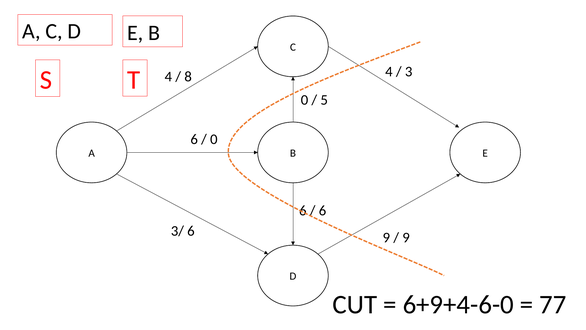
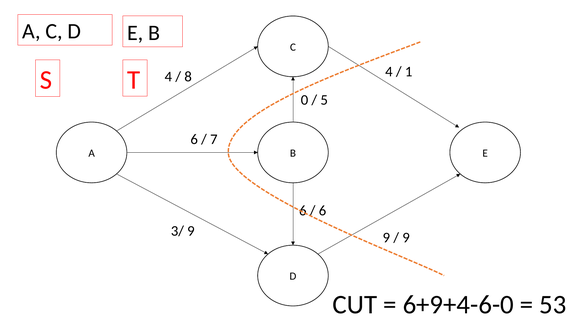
3: 3 -> 1
0 at (214, 139): 0 -> 7
3/ 6: 6 -> 9
77: 77 -> 53
